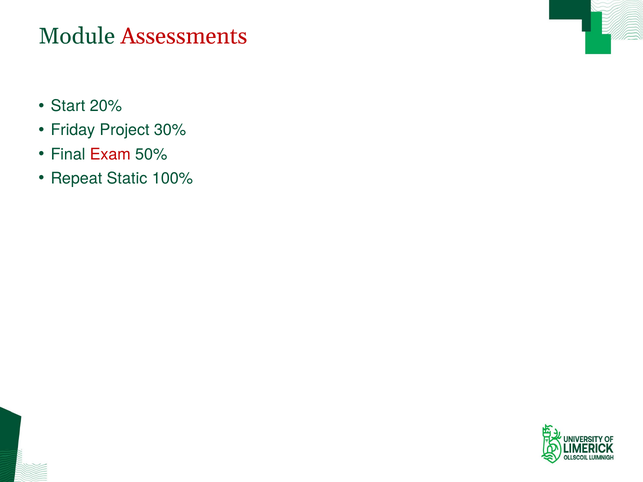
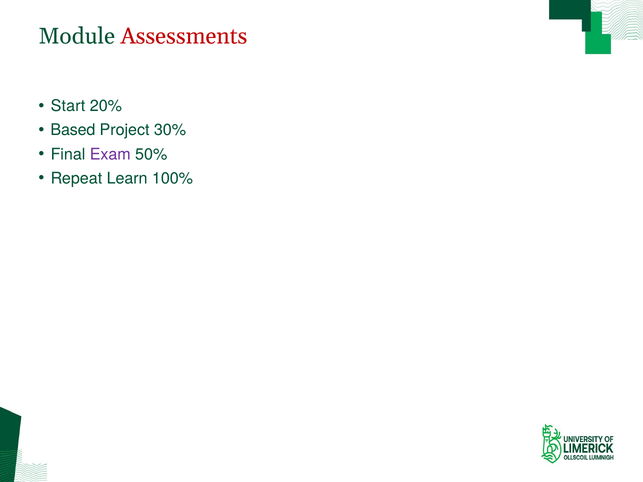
Friday: Friday -> Based
Exam colour: red -> purple
Static: Static -> Learn
